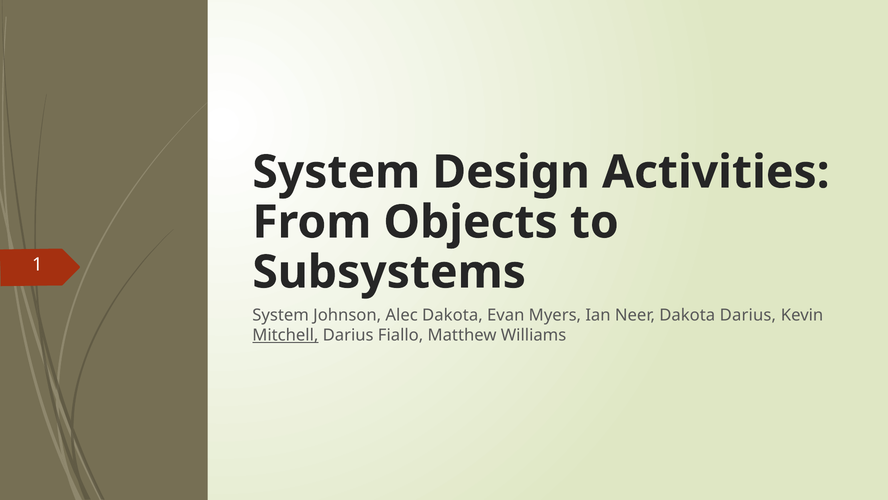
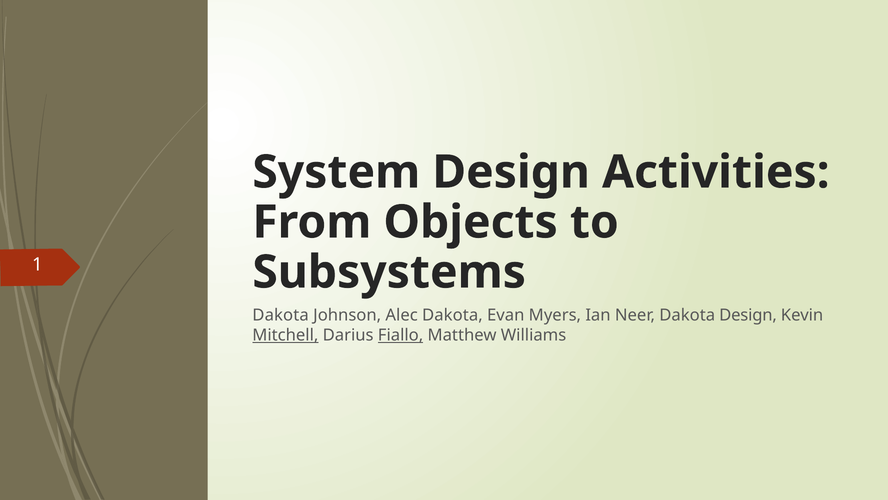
System at (281, 315): System -> Dakota
Dakota Darius: Darius -> Design
Fiallo underline: none -> present
